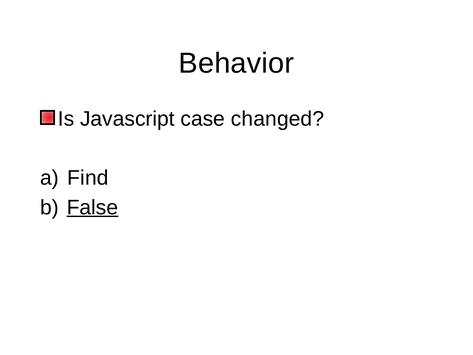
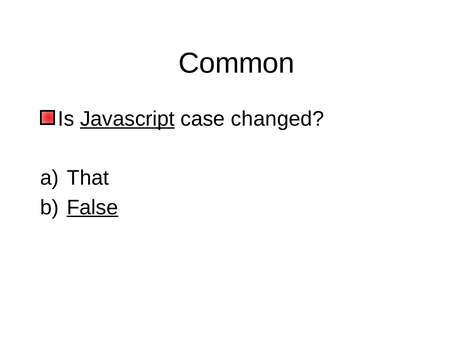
Behavior: Behavior -> Common
Javascript underline: none -> present
Find: Find -> That
